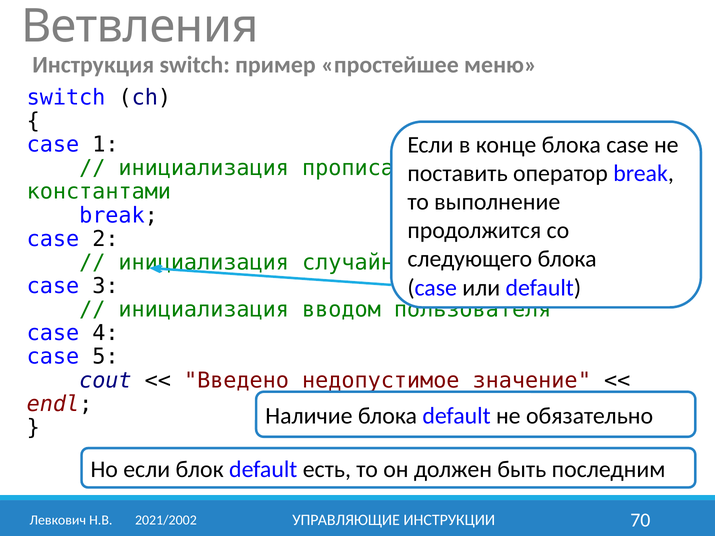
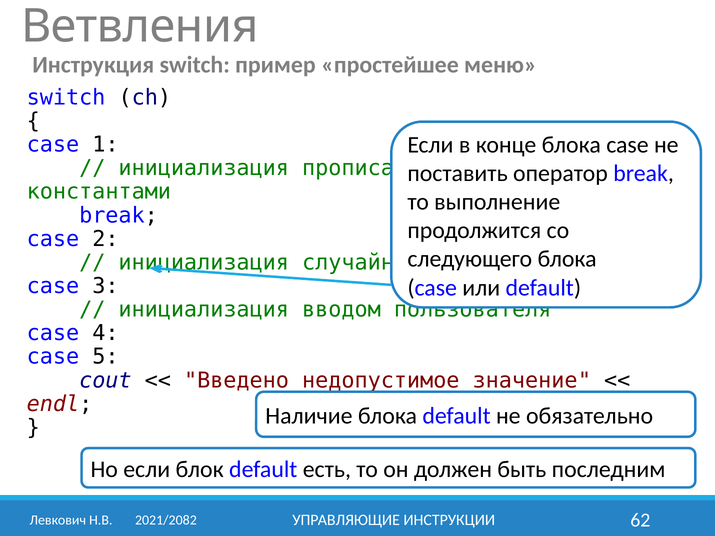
70: 70 -> 62
2021/2002: 2021/2002 -> 2021/2082
